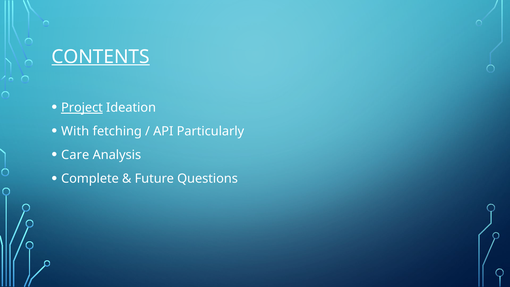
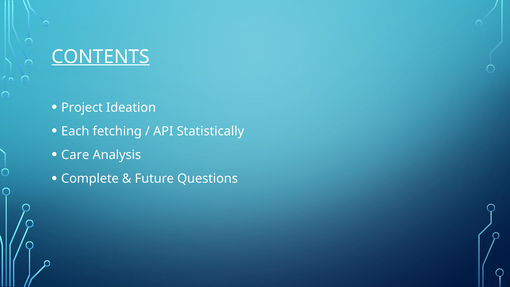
Project underline: present -> none
With: With -> Each
Particularly: Particularly -> Statistically
